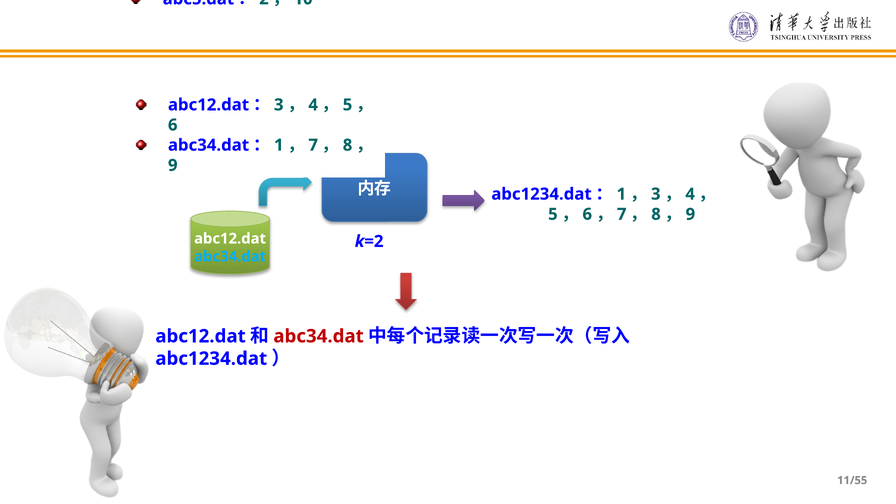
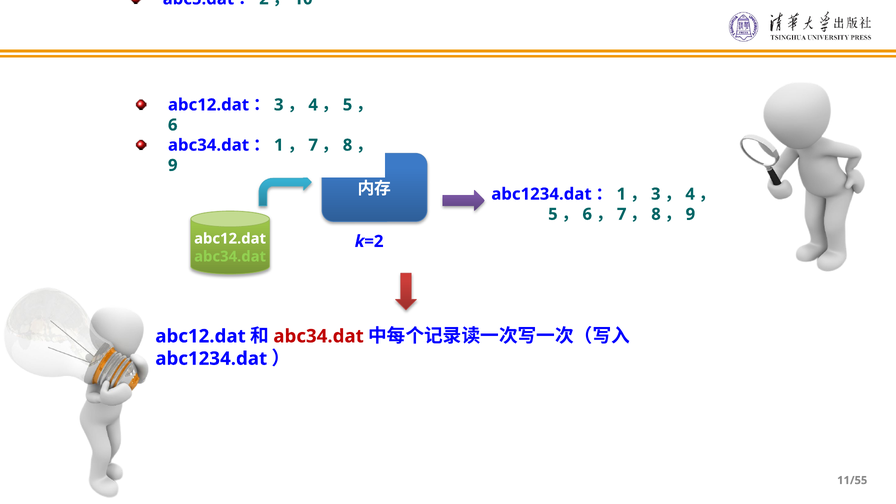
abc34.dat at (230, 256) colour: light blue -> light green
